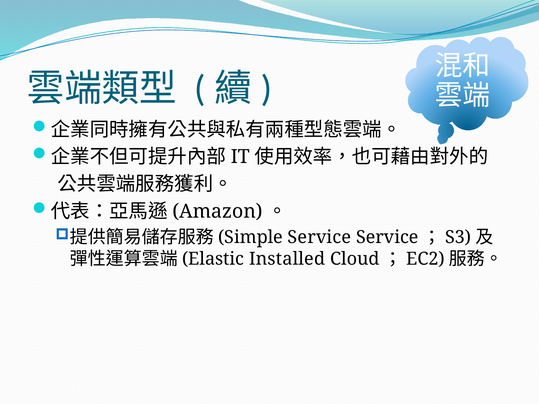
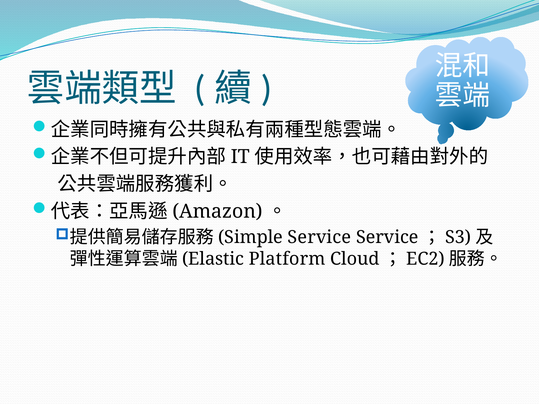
Installed: Installed -> Platform
